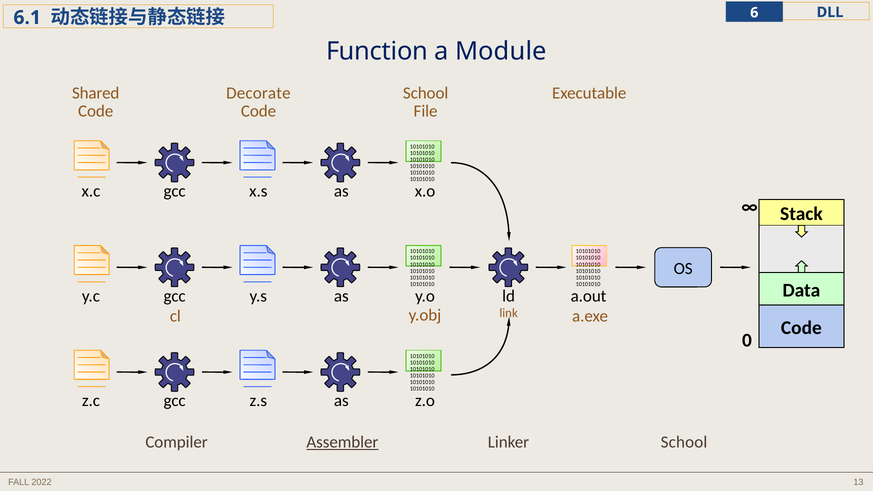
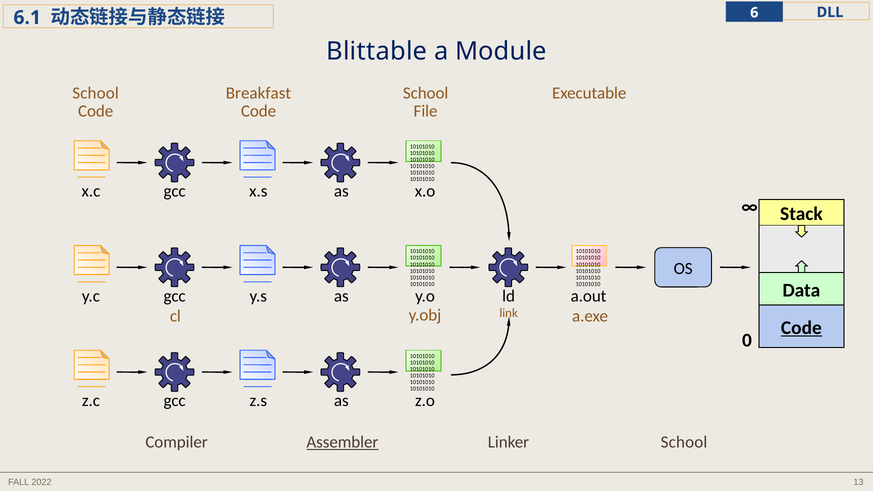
Function: Function -> Blittable
Shared at (96, 93): Shared -> School
Decorate: Decorate -> Breakfast
Code at (801, 328) underline: none -> present
